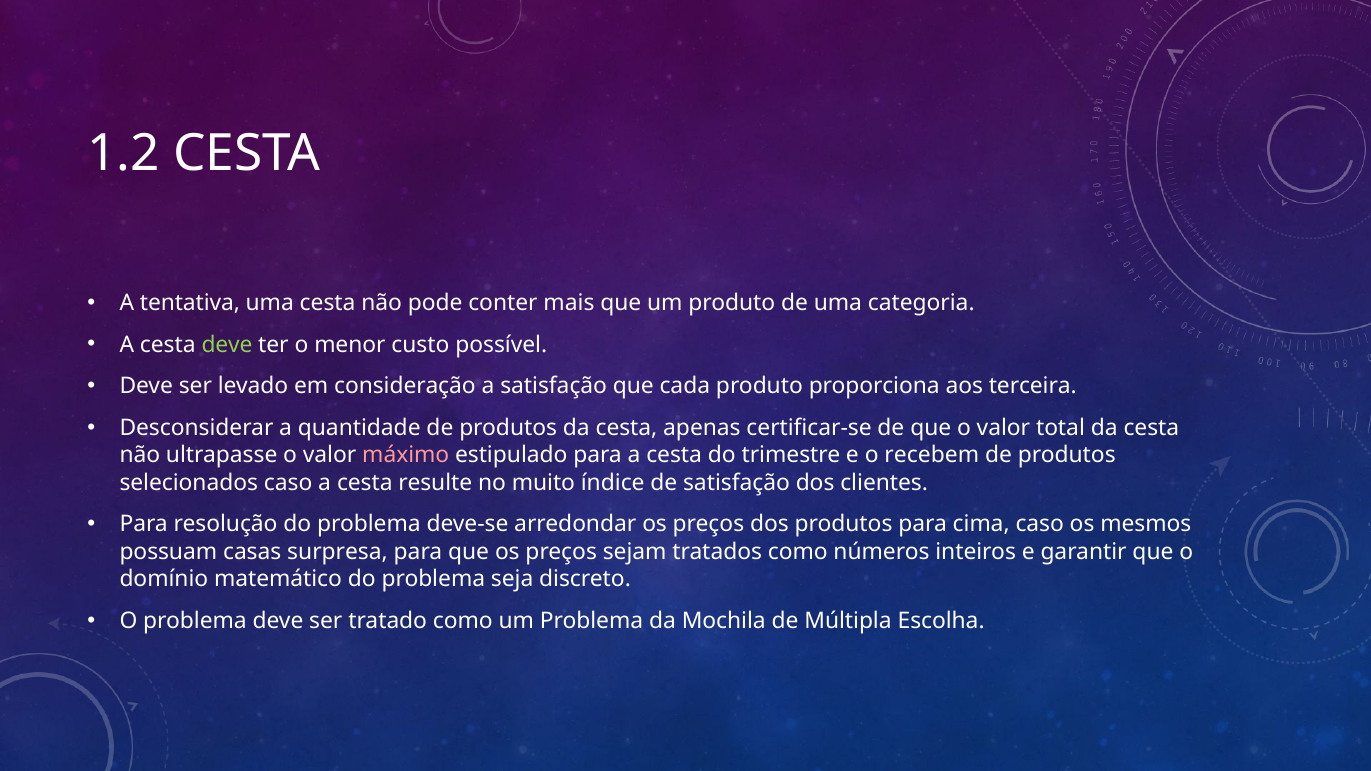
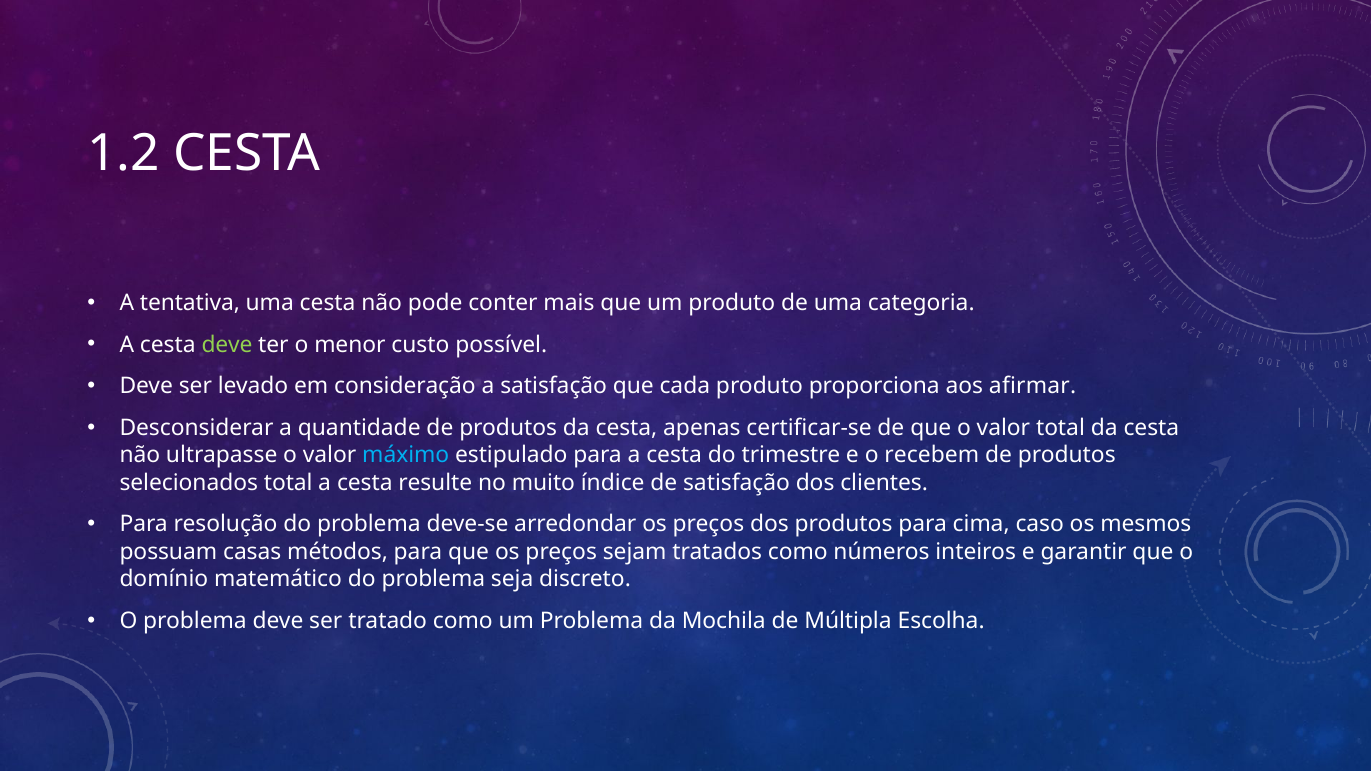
terceira: terceira -> afirmar
máximo colour: pink -> light blue
selecionados caso: caso -> total
surpresa: surpresa -> métodos
